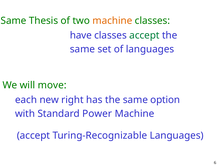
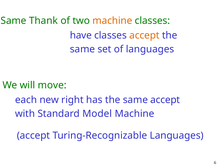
Thesis: Thesis -> Thank
accept at (144, 35) colour: green -> orange
same option: option -> accept
Power: Power -> Model
